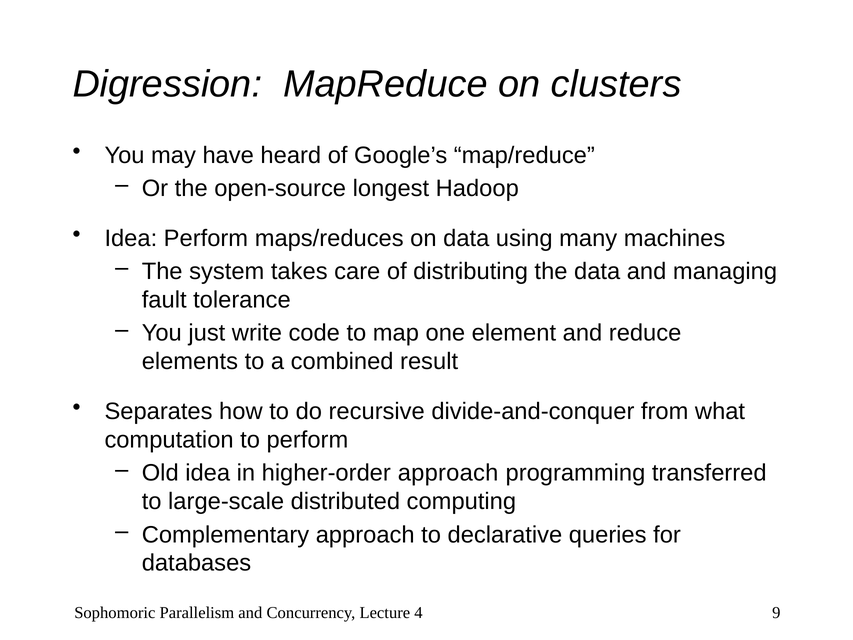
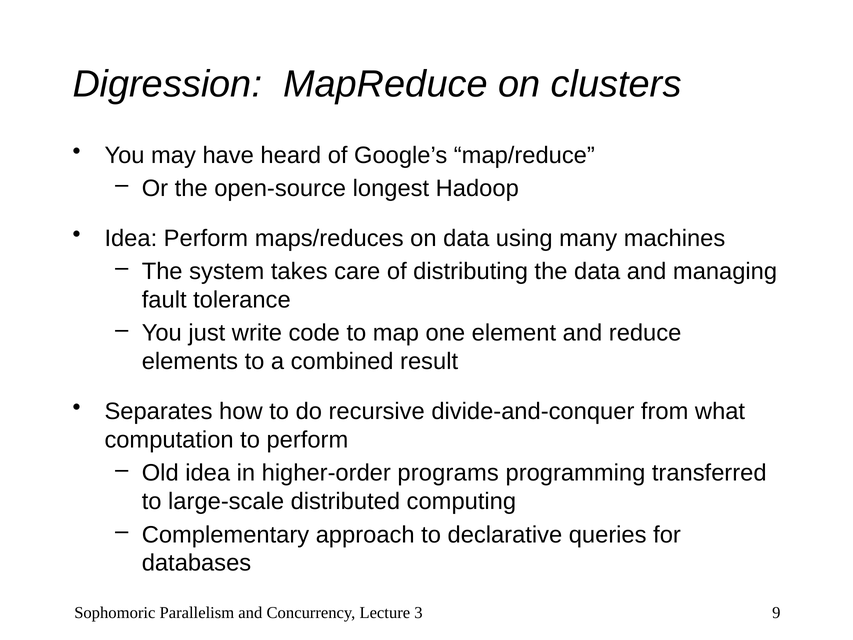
higher-order approach: approach -> programs
4: 4 -> 3
